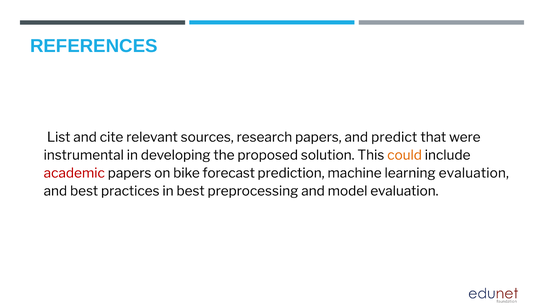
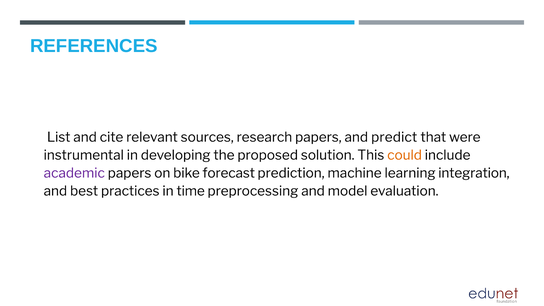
academic colour: red -> purple
learning evaluation: evaluation -> integration
in best: best -> time
